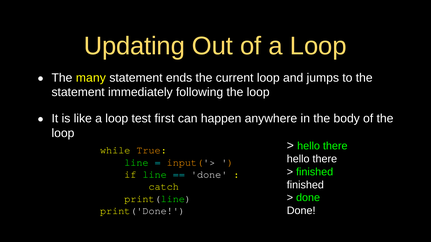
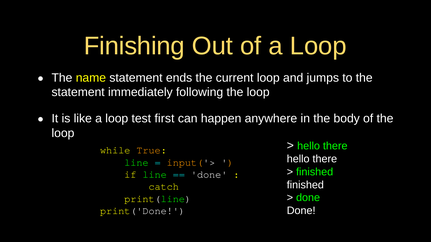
Updating: Updating -> Finishing
many: many -> name
